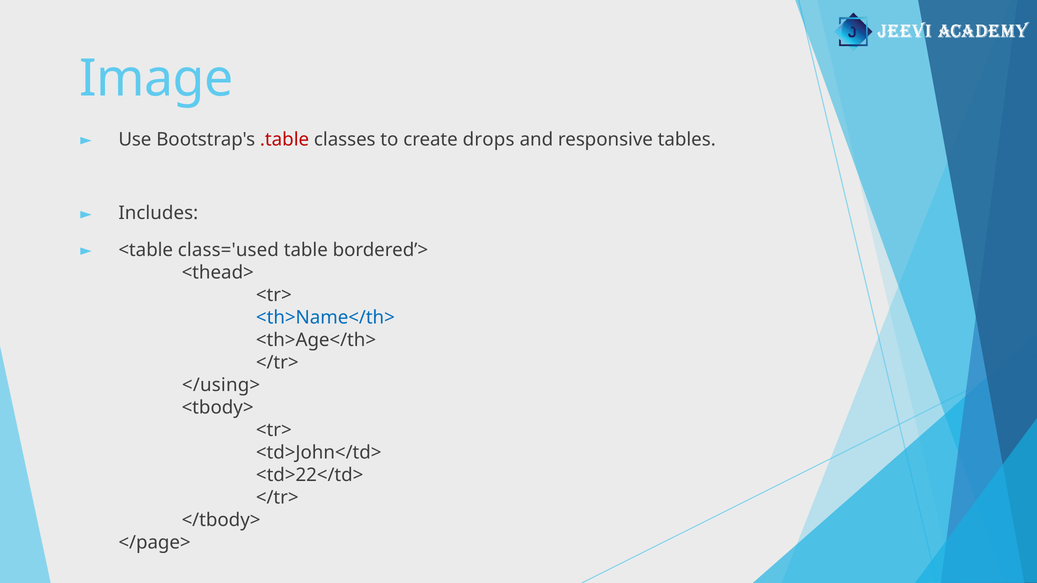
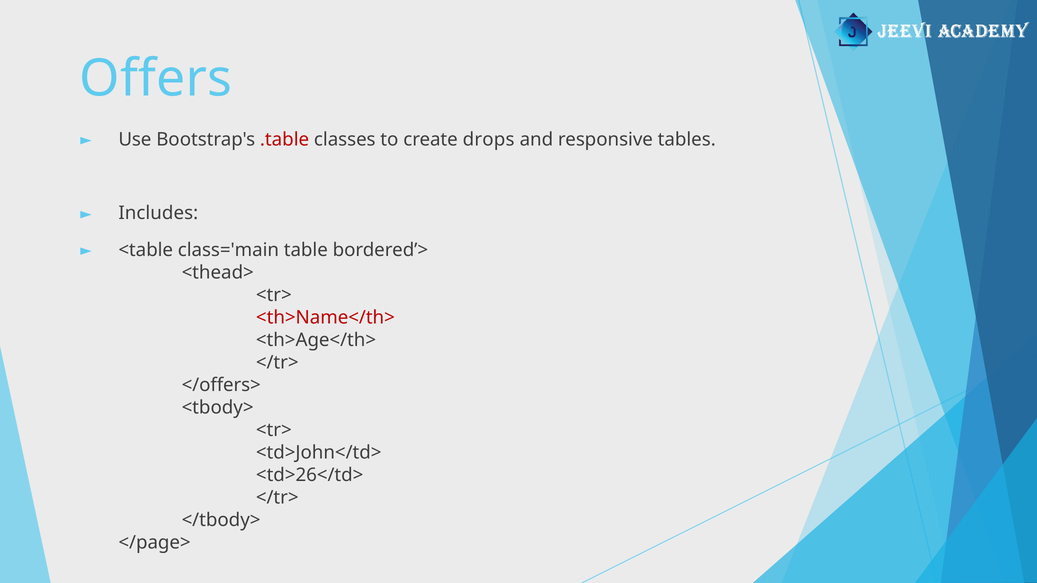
Image: Image -> Offers
class='used: class='used -> class='main
<th>Name</th> colour: blue -> red
</using>: </using> -> </offers>
<td>22</td>: <td>22</td> -> <td>26</td>
